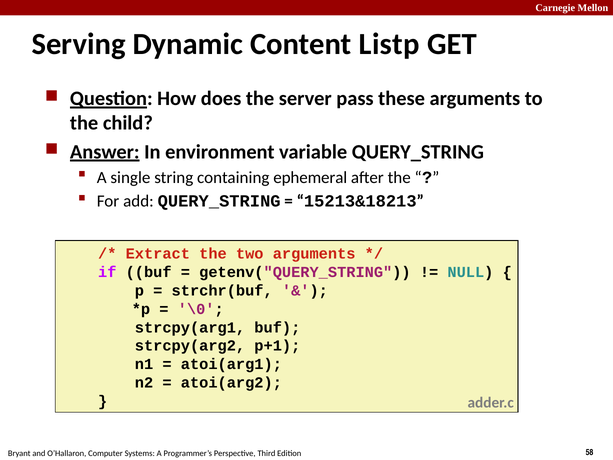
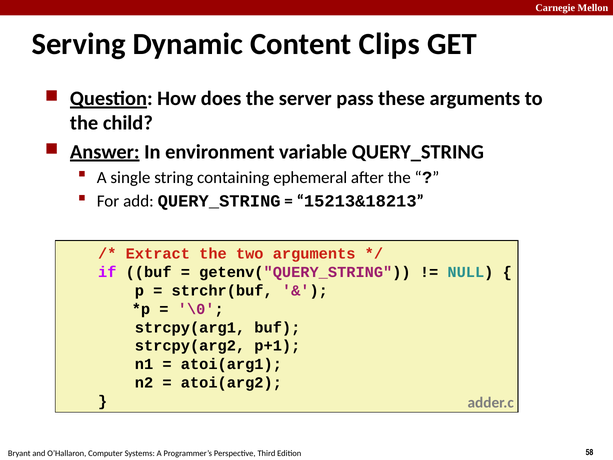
Listp: Listp -> Clips
